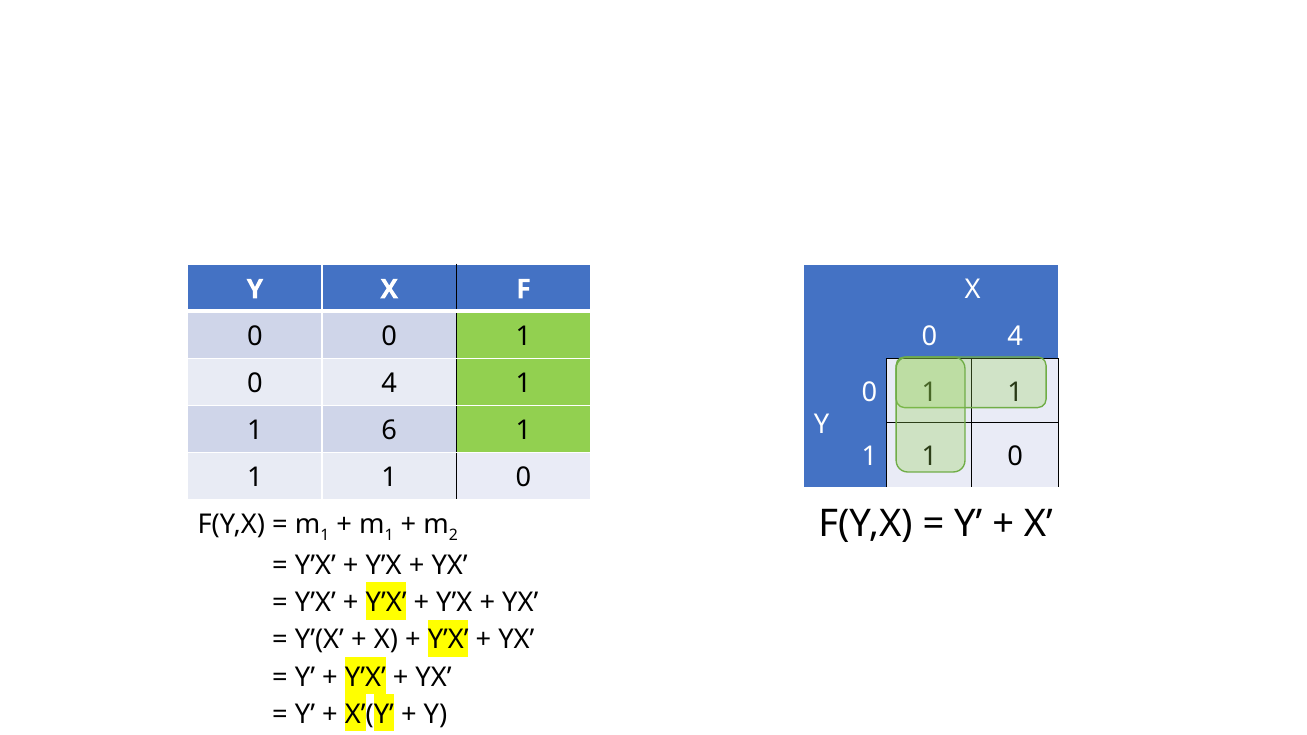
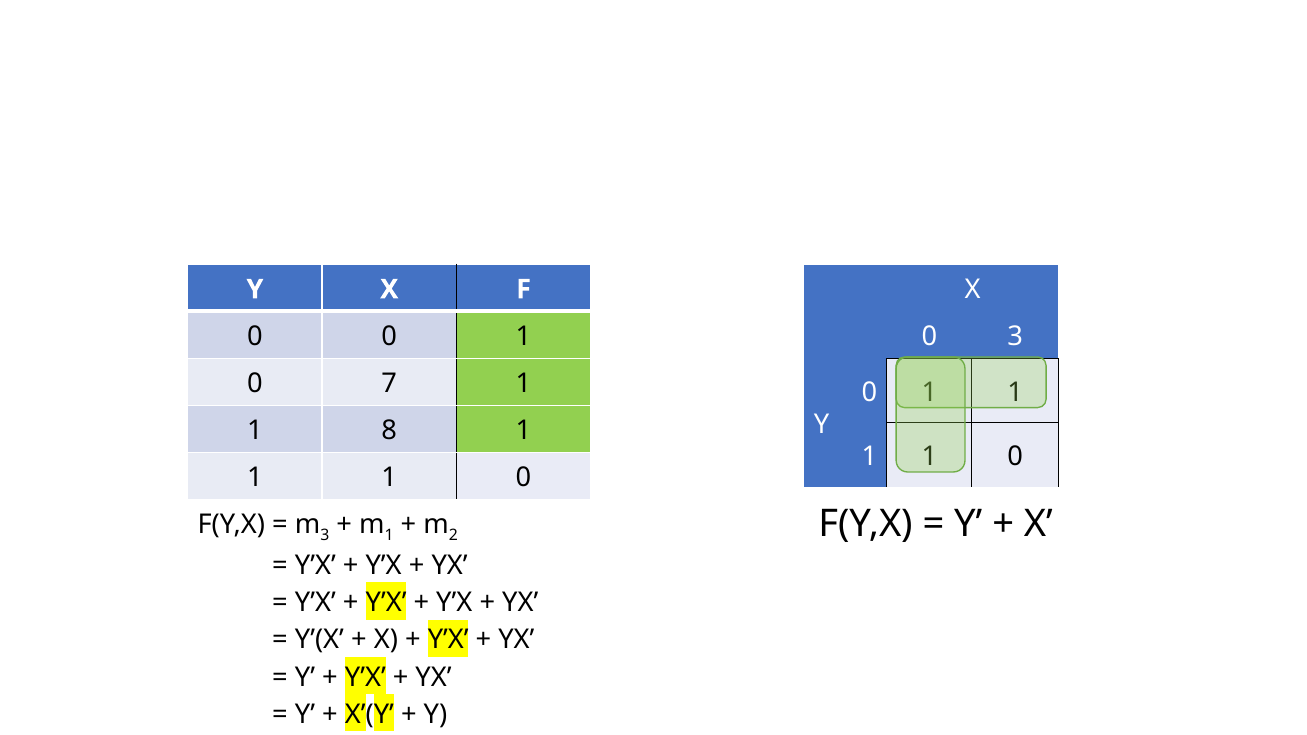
4 at (1015, 337): 4 -> 3
4 at (389, 384): 4 -> 7
6: 6 -> 8
1 at (325, 535): 1 -> 3
